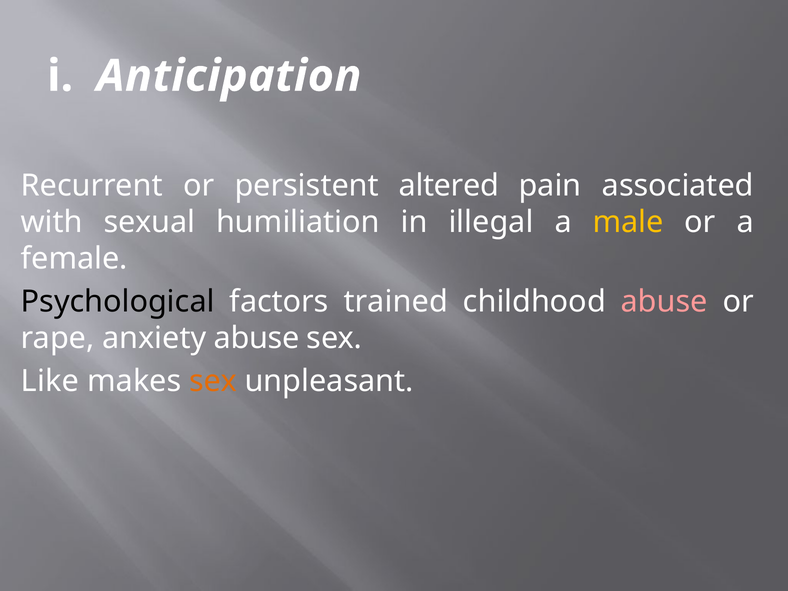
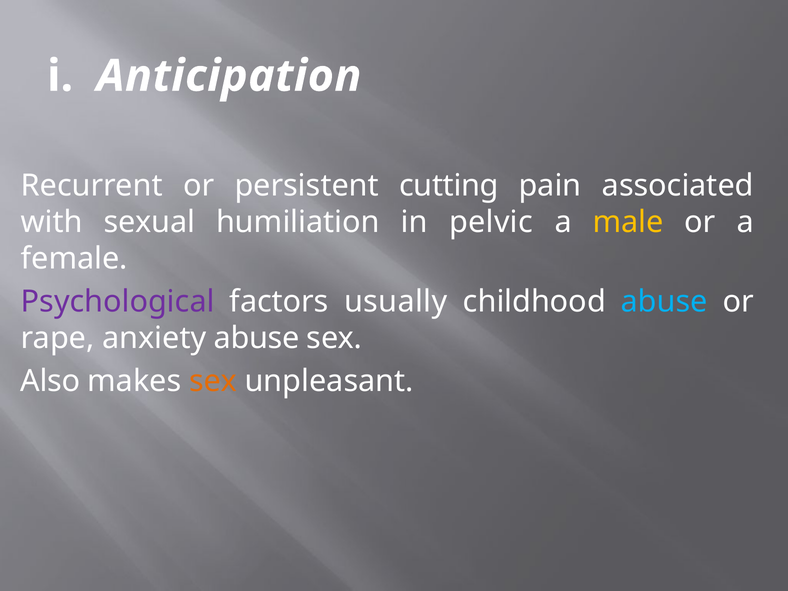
altered: altered -> cutting
illegal: illegal -> pelvic
Psychological colour: black -> purple
trained: trained -> usually
abuse at (664, 302) colour: pink -> light blue
Like: Like -> Also
